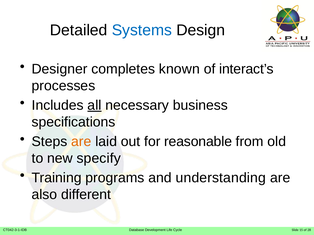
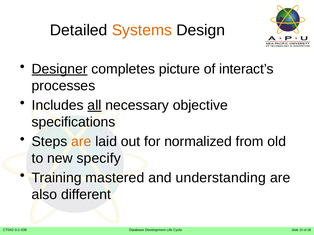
Systems colour: blue -> orange
Designer underline: none -> present
known: known -> picture
business: business -> objective
reasonable: reasonable -> normalized
programs: programs -> mastered
